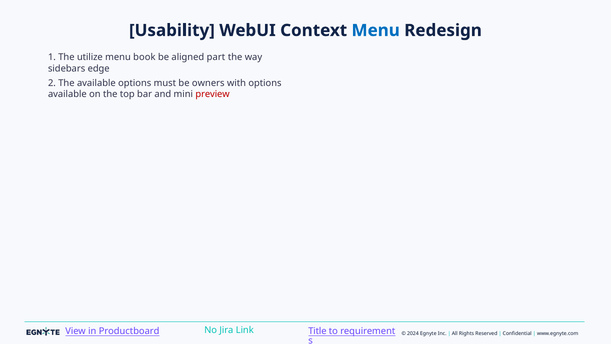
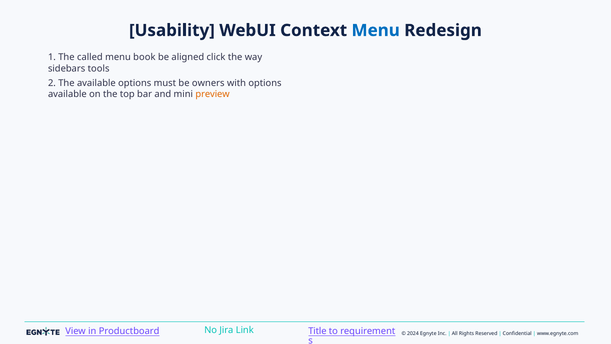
utilize: utilize -> called
part: part -> click
edge: edge -> tools
preview colour: red -> orange
